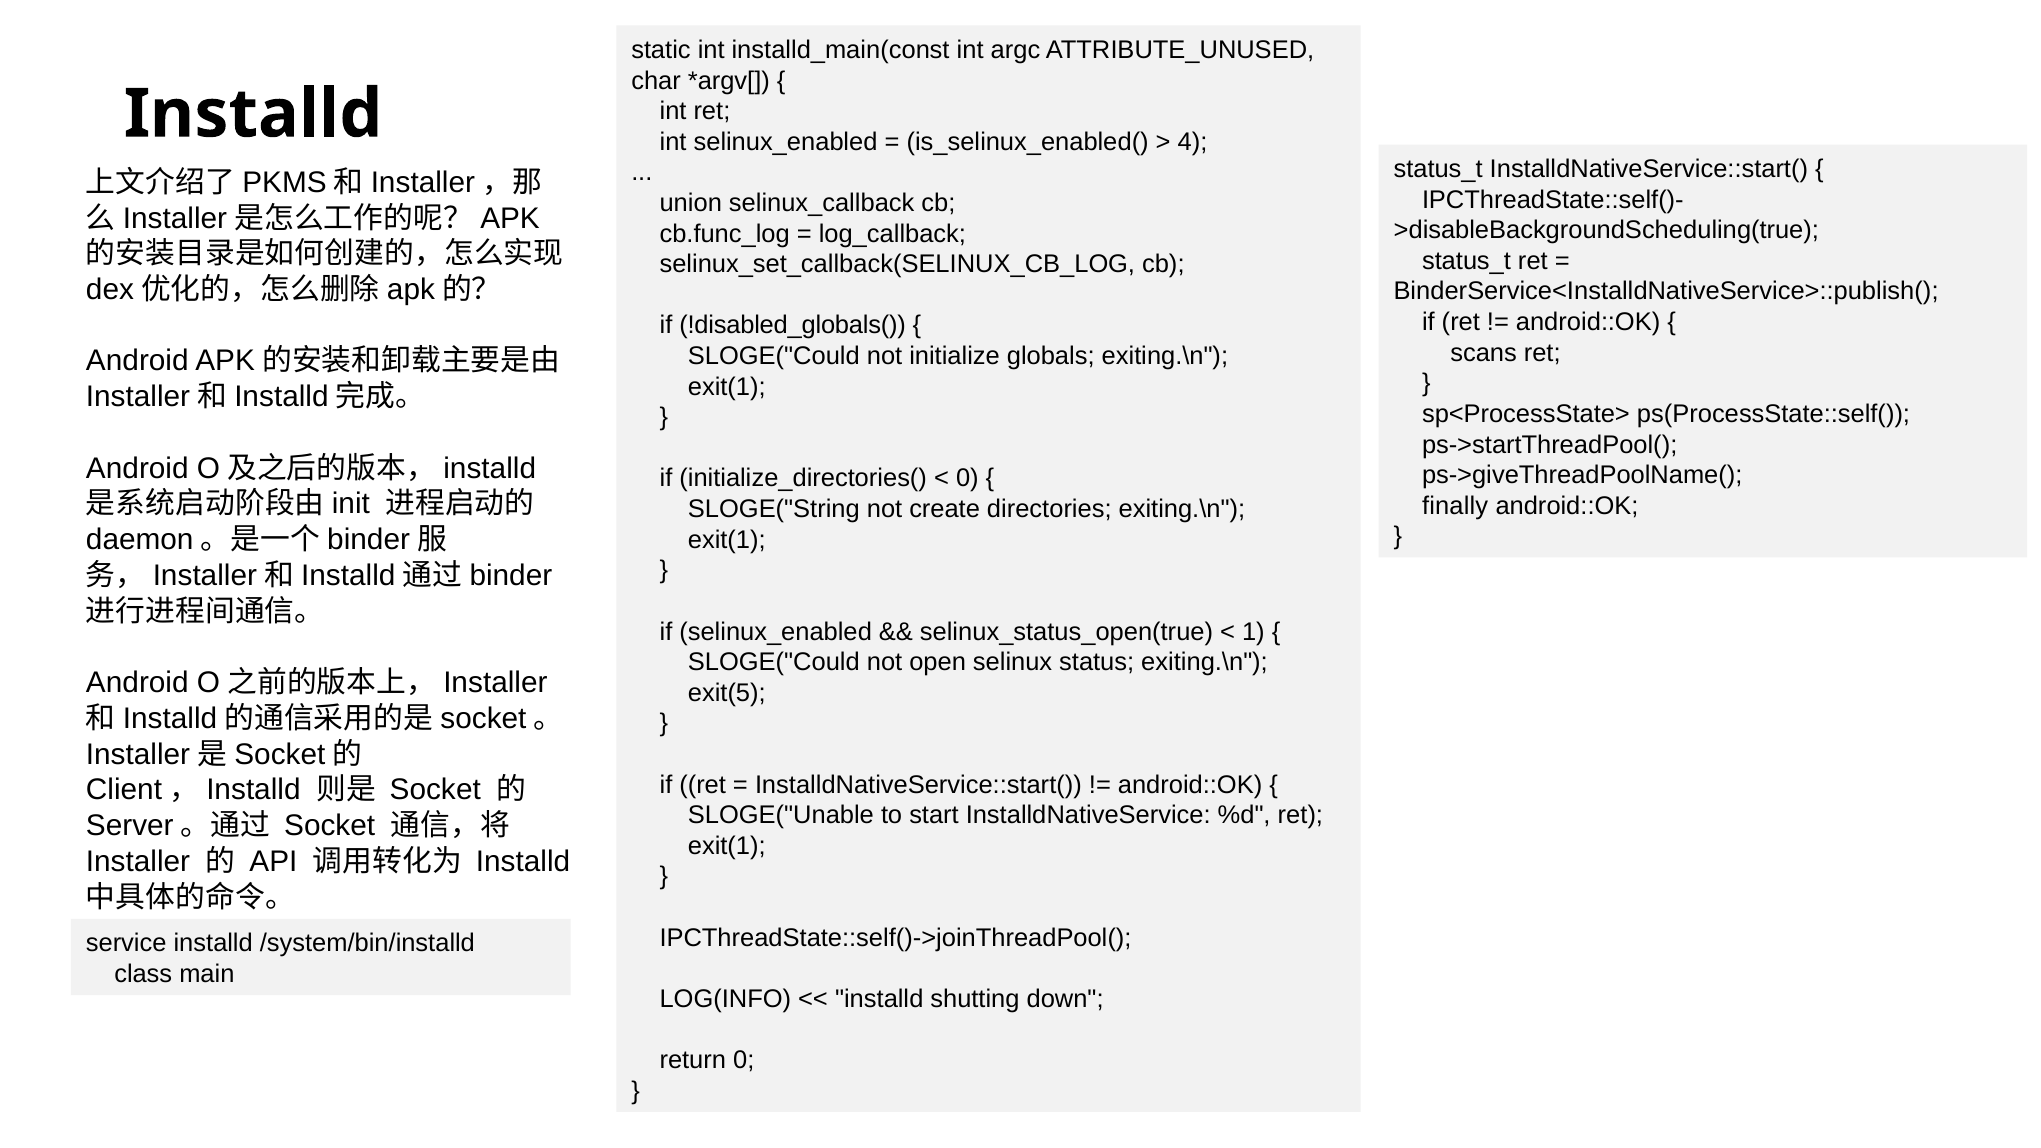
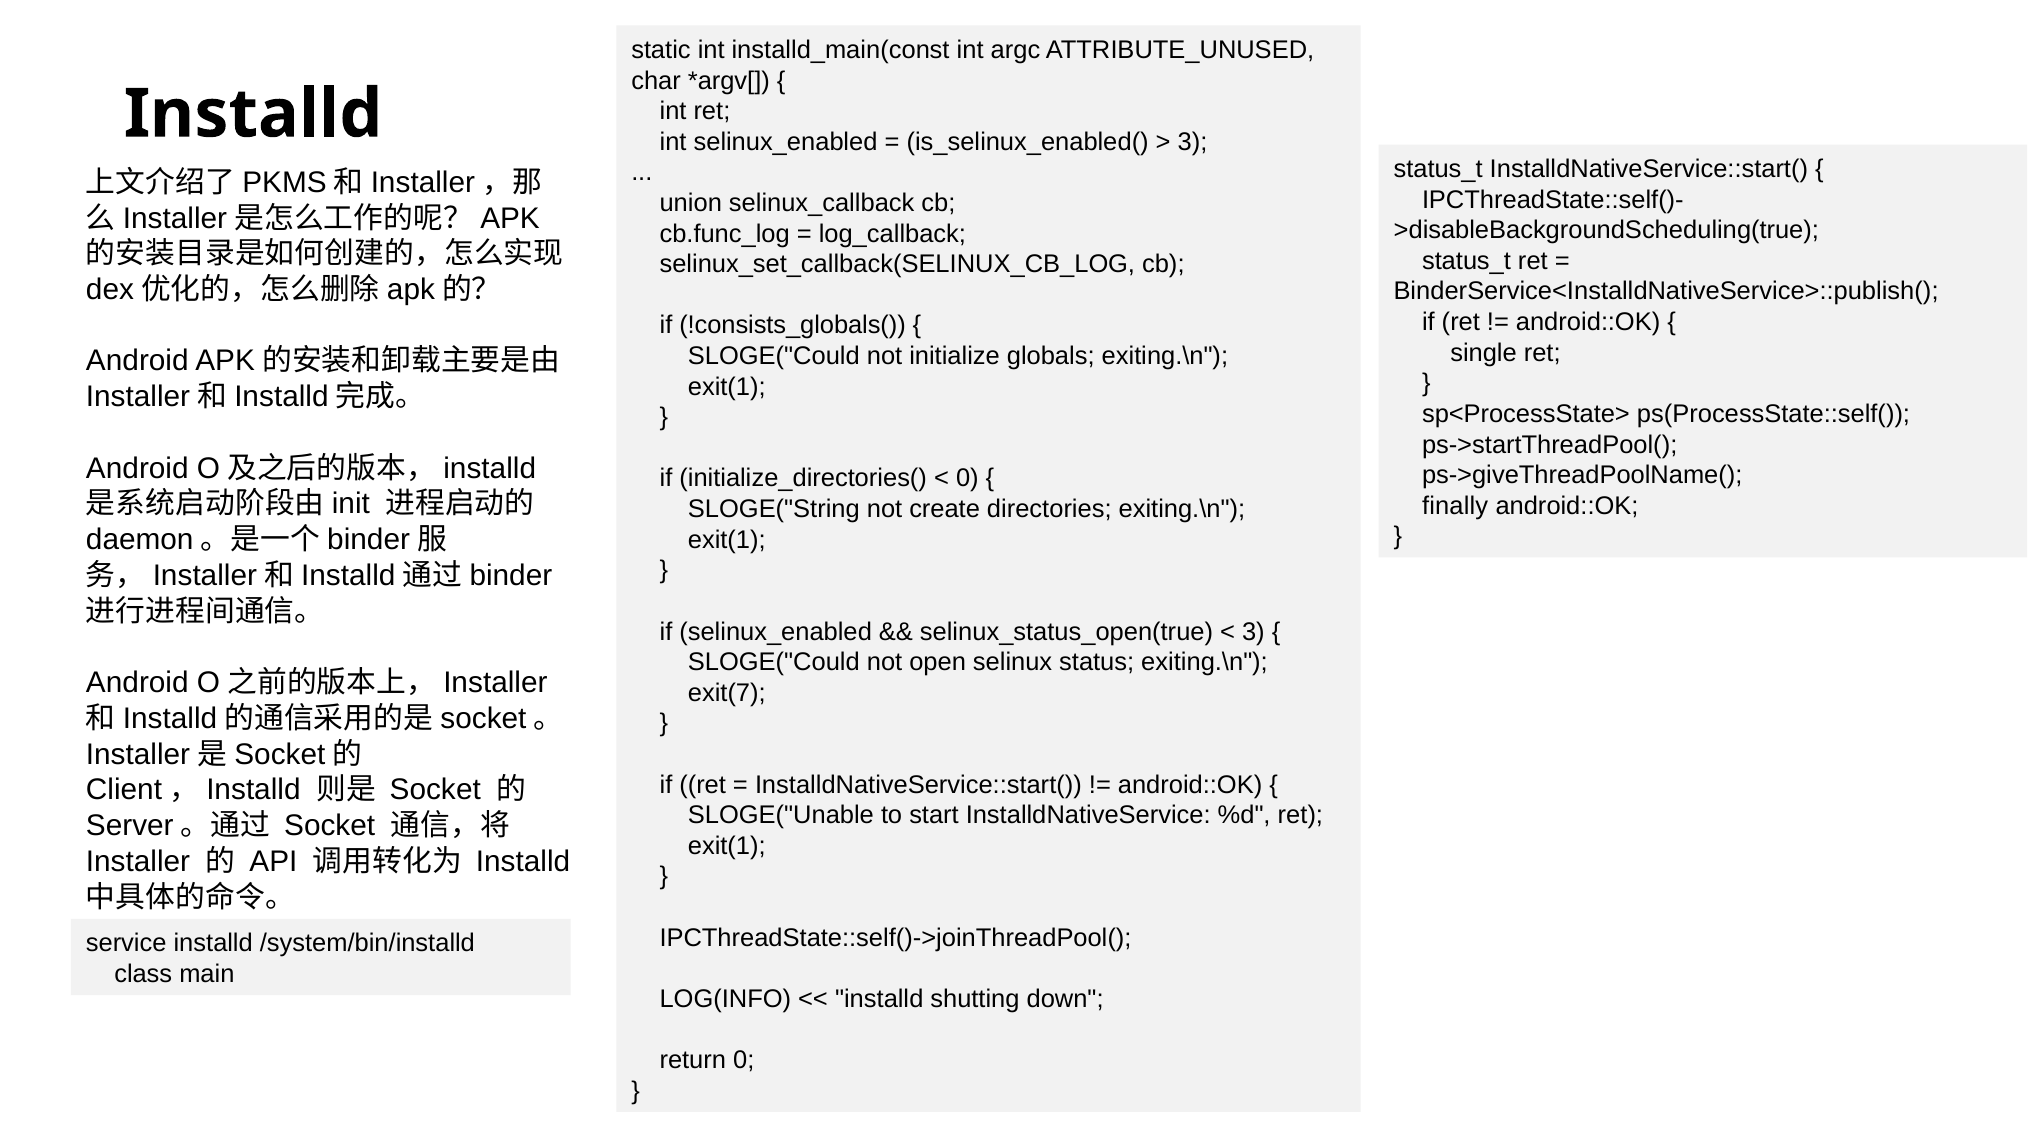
4 at (1192, 142): 4 -> 3
!disabled_globals(: !disabled_globals( -> !consists_globals(
scans: scans -> single
1 at (1253, 632): 1 -> 3
exit(5: exit(5 -> exit(7
